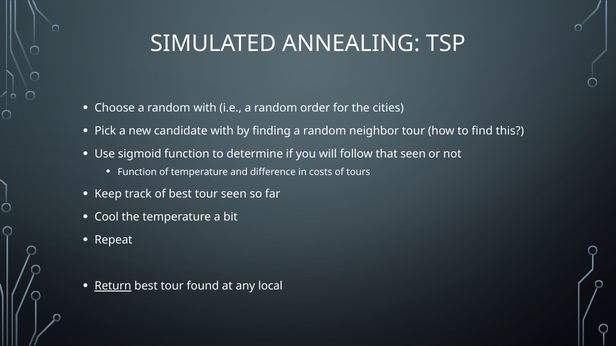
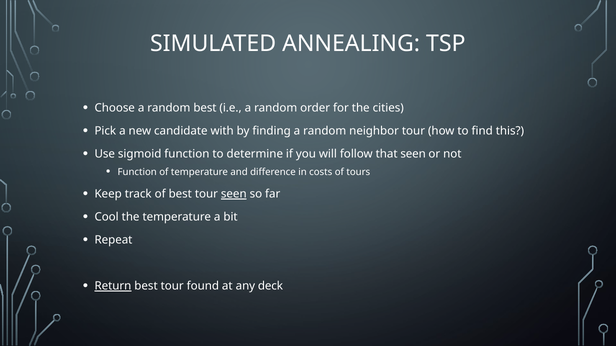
random with: with -> best
seen at (234, 194) underline: none -> present
local: local -> deck
